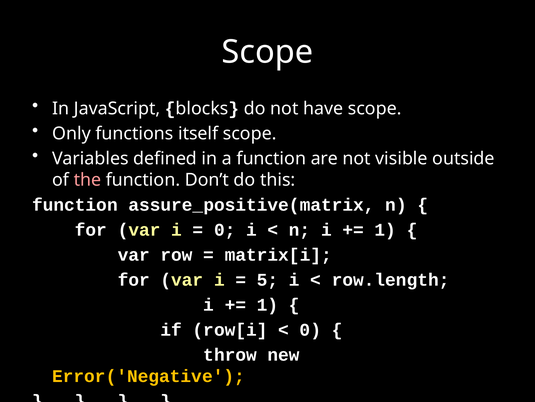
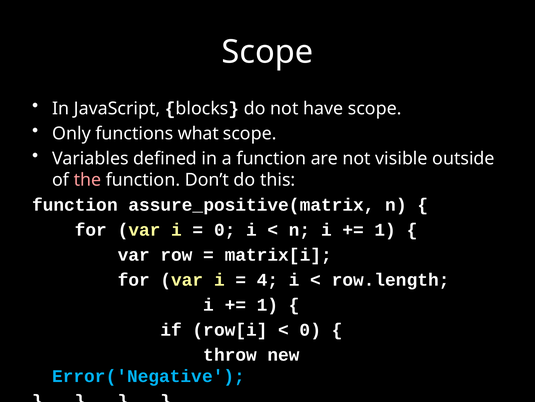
itself: itself -> what
5: 5 -> 4
Error('Negative colour: yellow -> light blue
